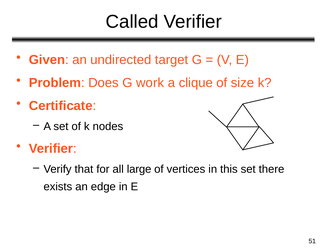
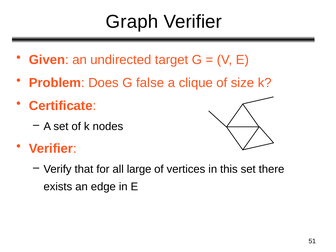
Called: Called -> Graph
work: work -> false
